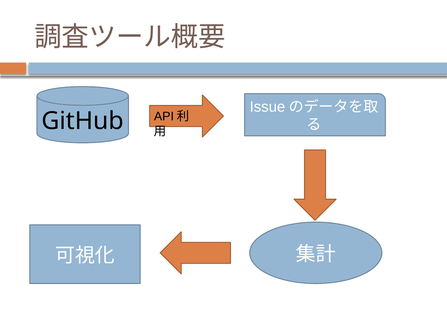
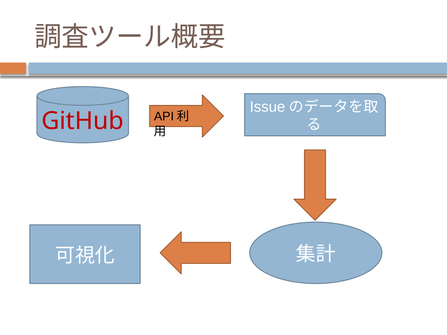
GitHub colour: black -> red
